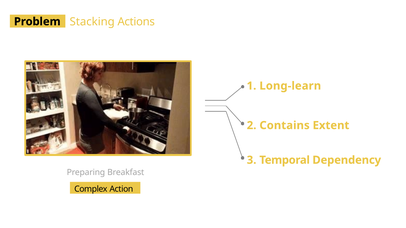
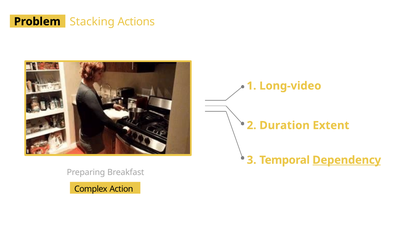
Long-learn: Long-learn -> Long-video
Contains: Contains -> Duration
Dependency underline: none -> present
